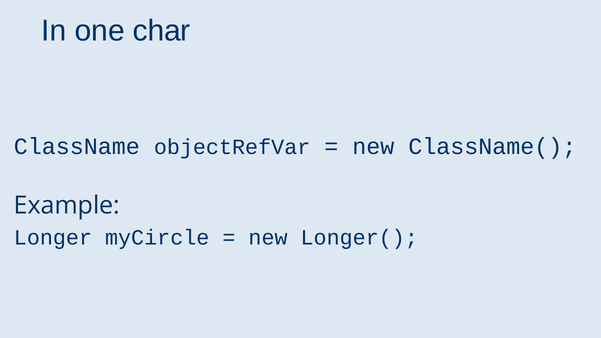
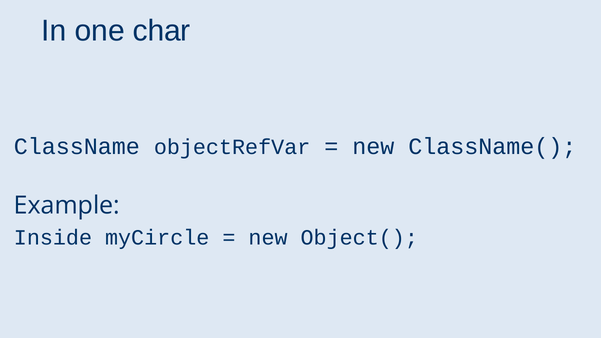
Longer: Longer -> Inside
Longer(: Longer( -> Object(
